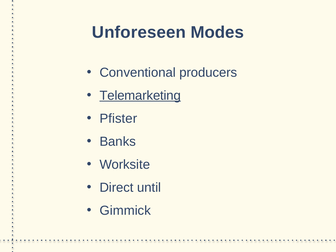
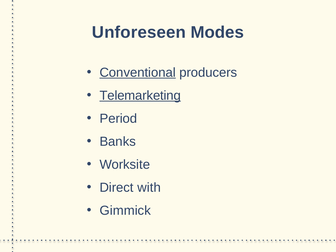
Conventional underline: none -> present
Pfister: Pfister -> Period
until: until -> with
